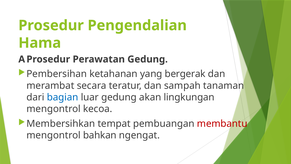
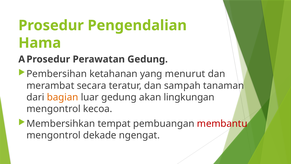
bergerak: bergerak -> menurut
bagian colour: blue -> orange
bahkan: bahkan -> dekade
